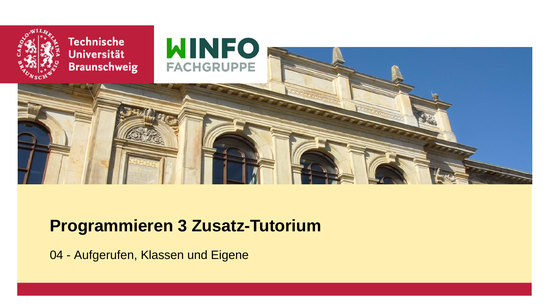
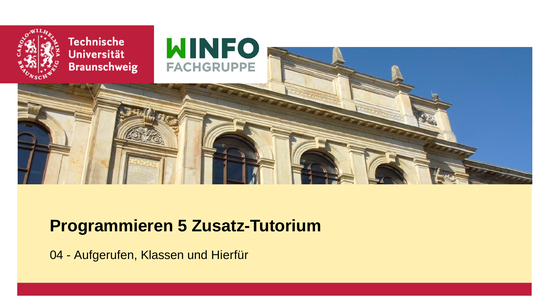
3: 3 -> 5
Eigene: Eigene -> Hierfür
